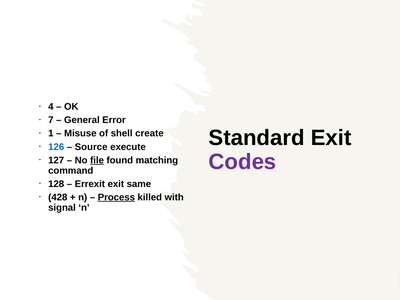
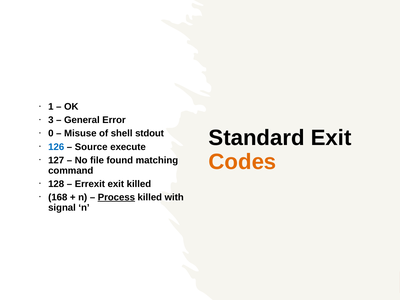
4: 4 -> 1
7: 7 -> 3
1: 1 -> 0
create: create -> stdout
Codes colour: purple -> orange
file underline: present -> none
exit same: same -> killed
428: 428 -> 168
